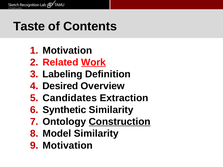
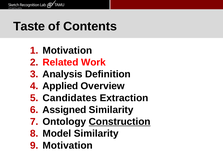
Work underline: present -> none
Labeling: Labeling -> Analysis
Desired: Desired -> Applied
Synthetic: Synthetic -> Assigned
